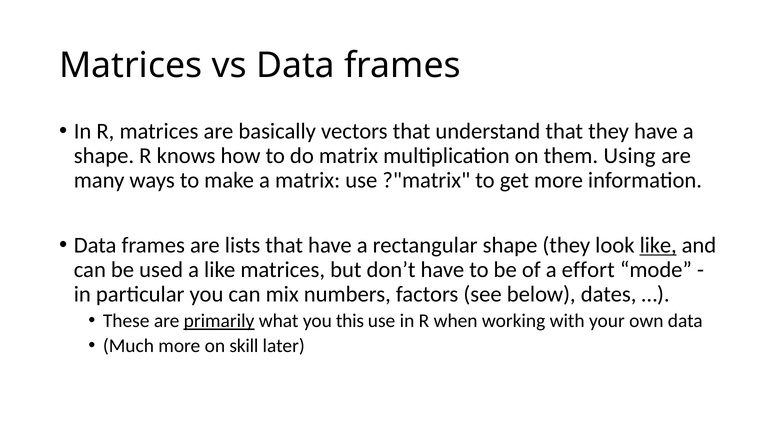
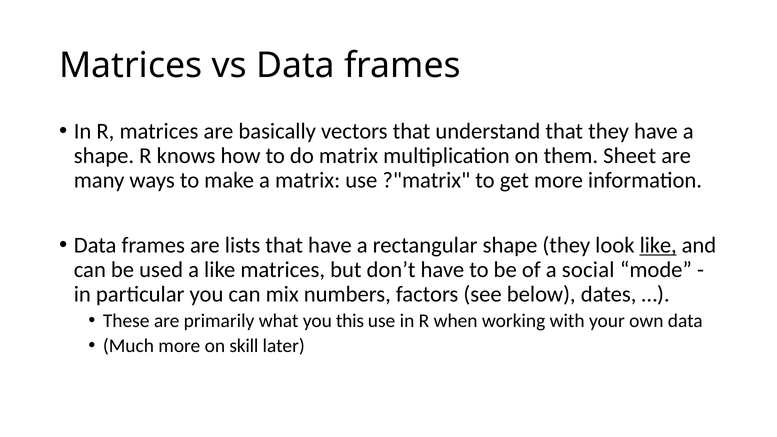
Using: Using -> Sheet
effort: effort -> social
primarily underline: present -> none
